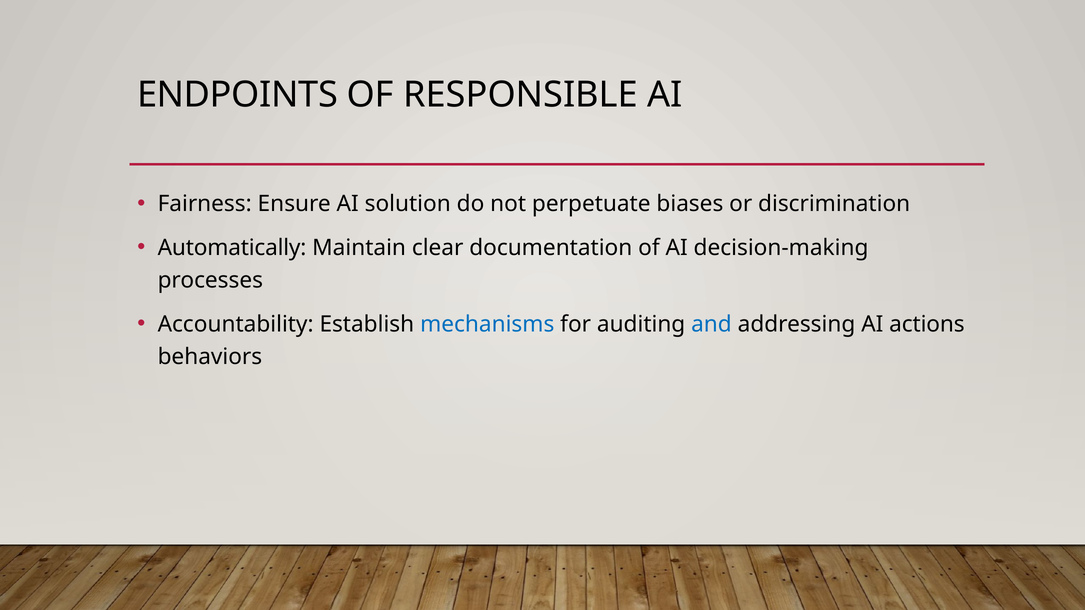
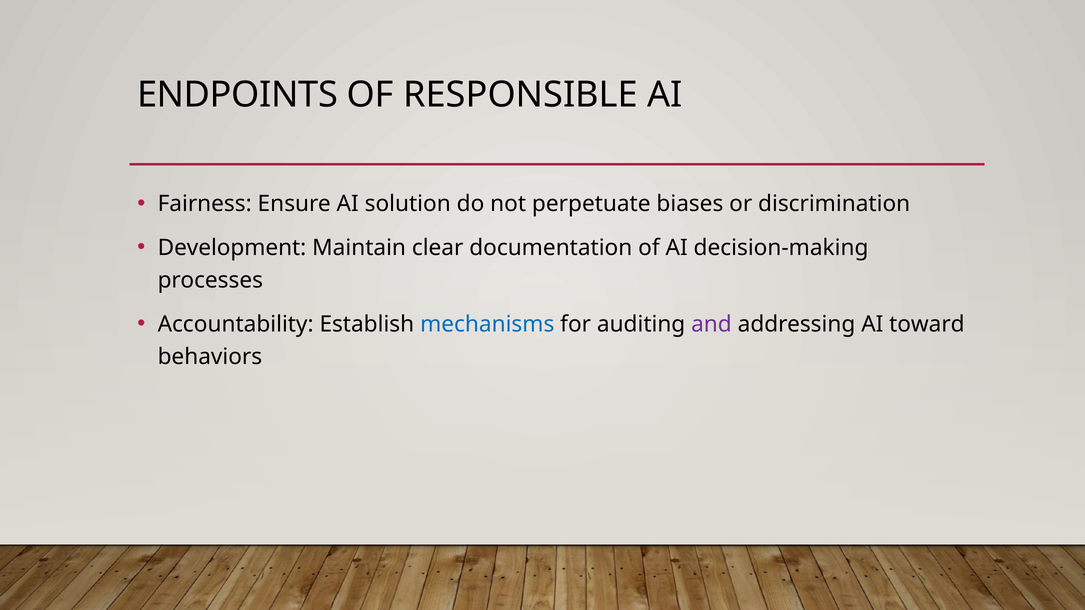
Automatically: Automatically -> Development
and colour: blue -> purple
actions: actions -> toward
